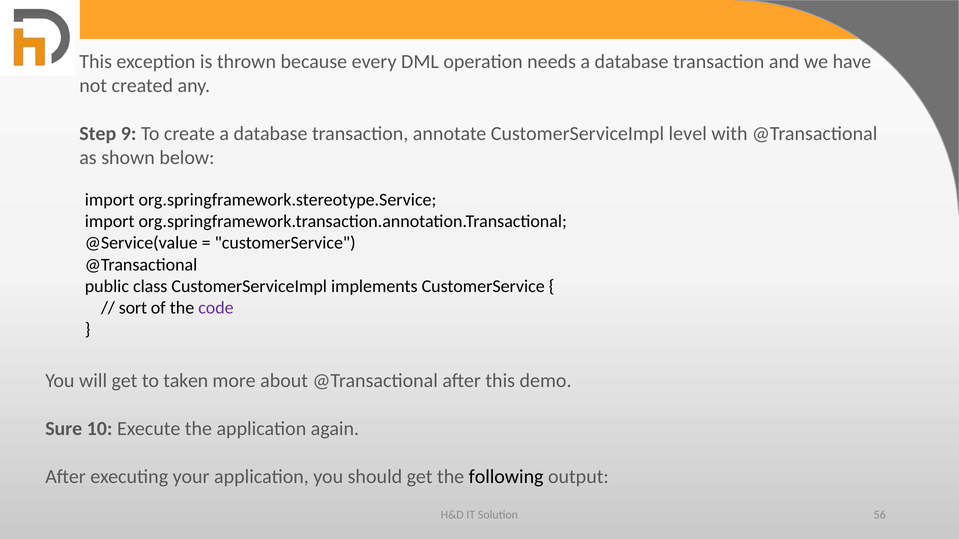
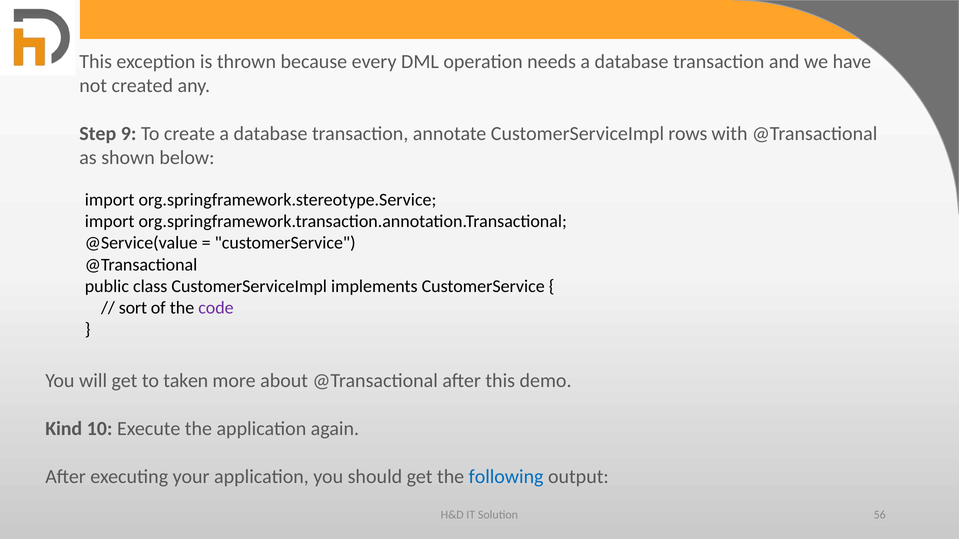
level: level -> rows
Sure: Sure -> Kind
following colour: black -> blue
